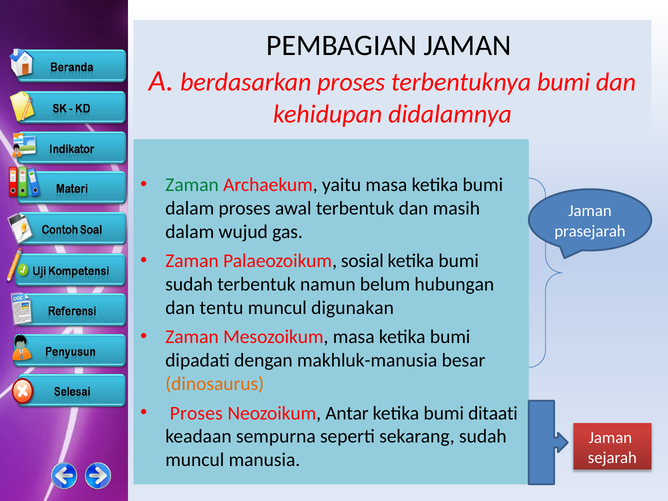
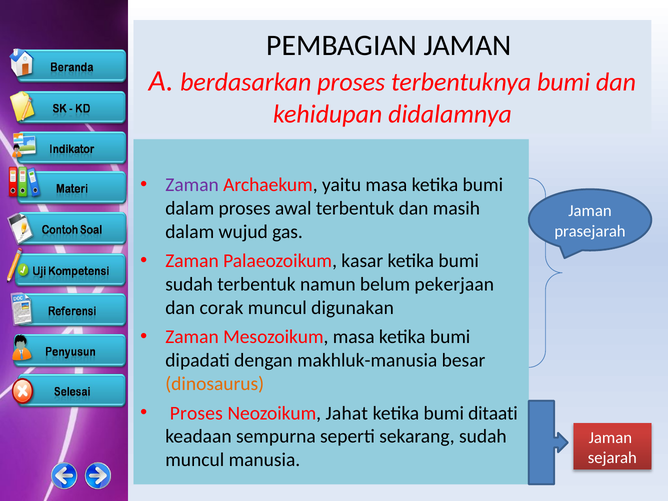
Zaman at (192, 185) colour: green -> purple
sosial: sosial -> kasar
hubungan: hubungan -> pekerjaan
tentu: tentu -> corak
Antar: Antar -> Jahat
